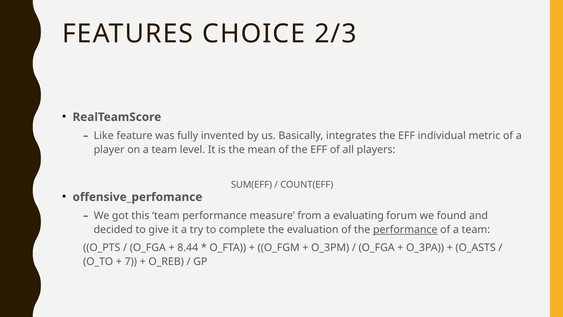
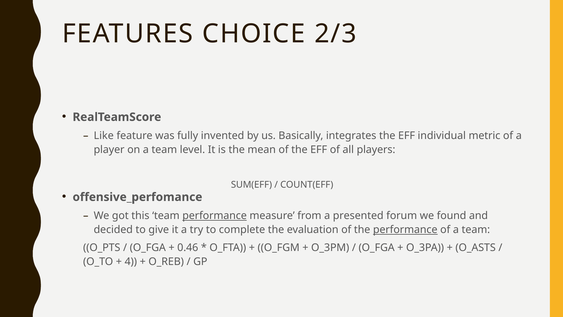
performance at (215, 216) underline: none -> present
evaluating: evaluating -> presented
8.44: 8.44 -> 0.46
7: 7 -> 4
